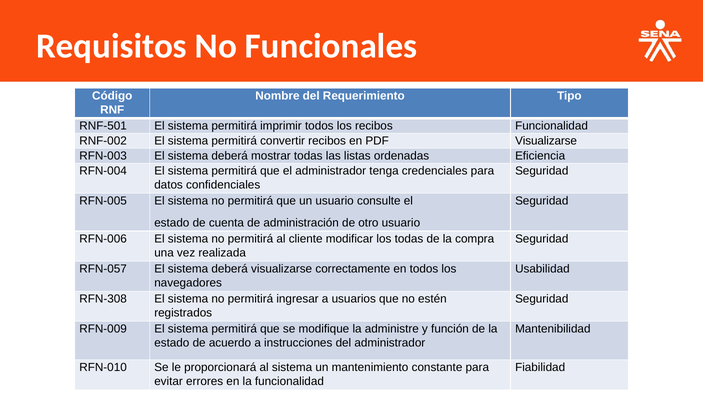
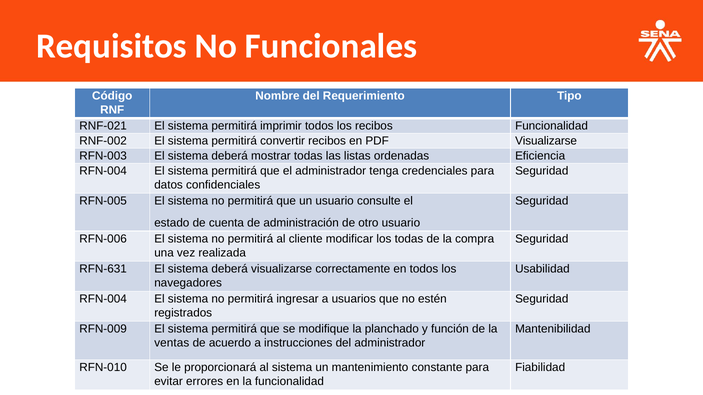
RNF-501: RNF-501 -> RNF-021
RFN-057: RFN-057 -> RFN-631
RFN-308 at (103, 299): RFN-308 -> RFN-004
administre: administre -> planchado
estado at (172, 343): estado -> ventas
